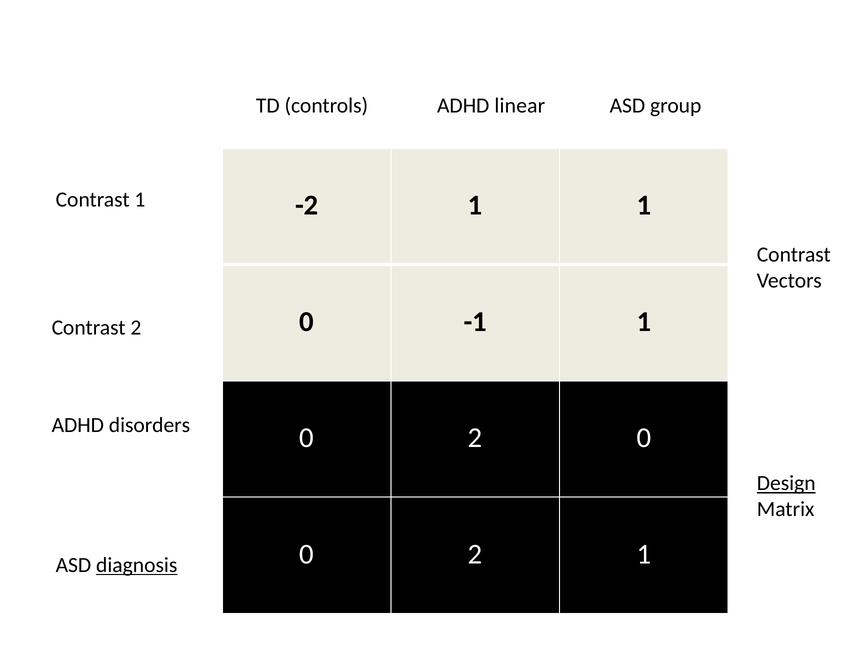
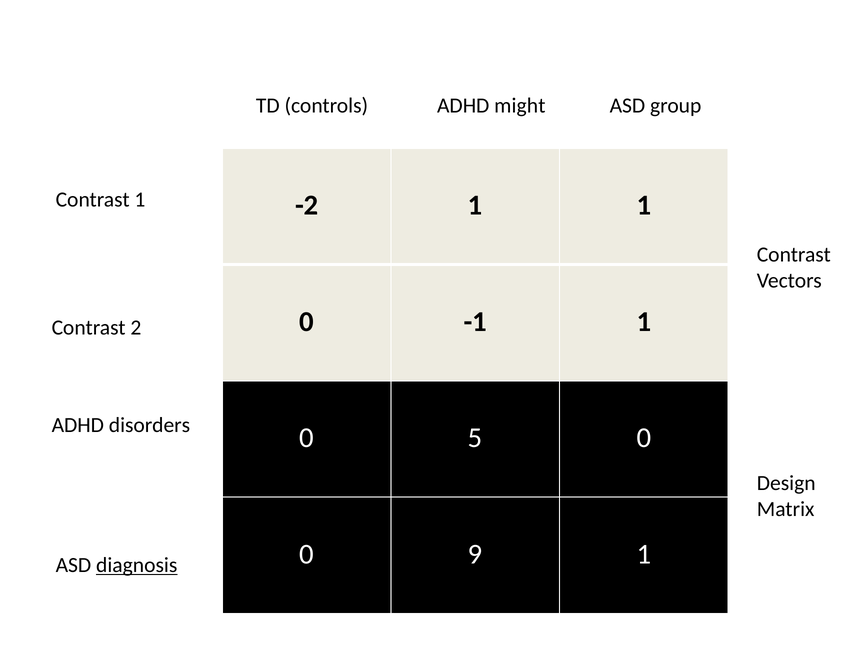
linear: linear -> might
2 at (475, 438): 2 -> 5
Design underline: present -> none
2 at (475, 554): 2 -> 9
